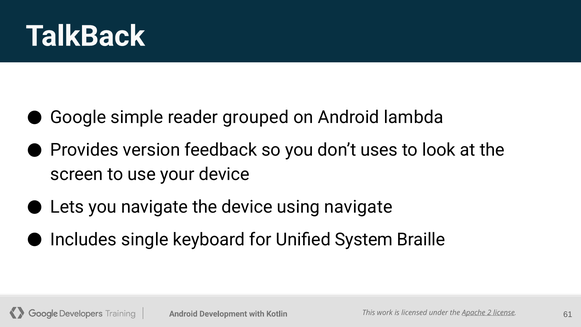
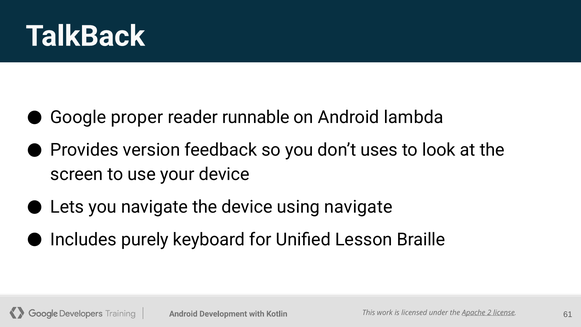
simple: simple -> proper
grouped: grouped -> runnable
single: single -> purely
System: System -> Lesson
